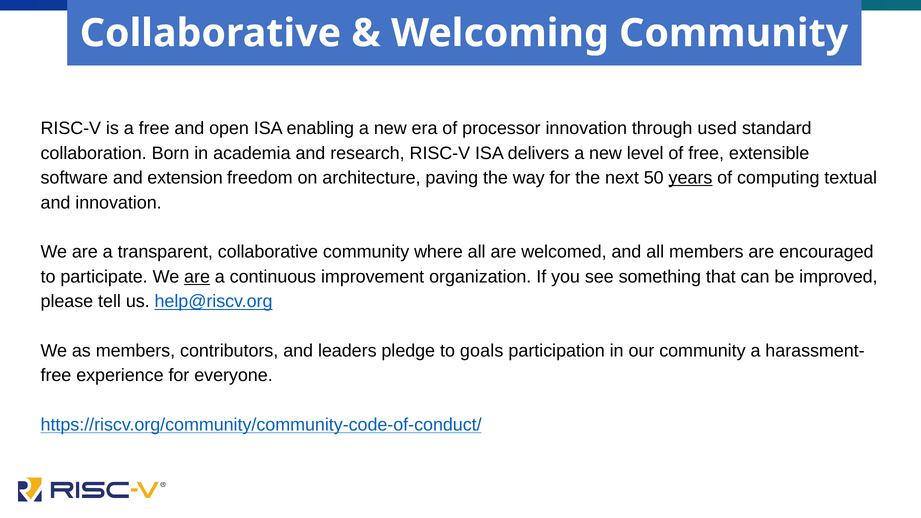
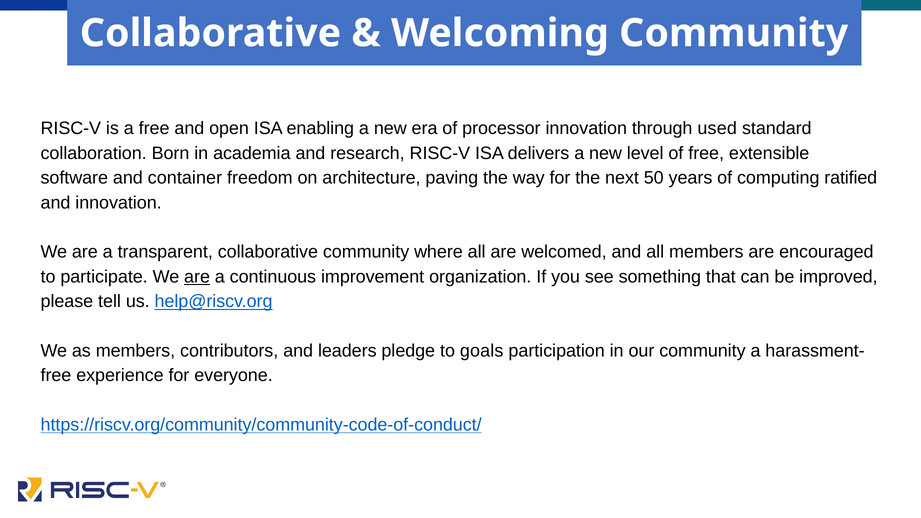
extension: extension -> container
years underline: present -> none
textual: textual -> ratified
